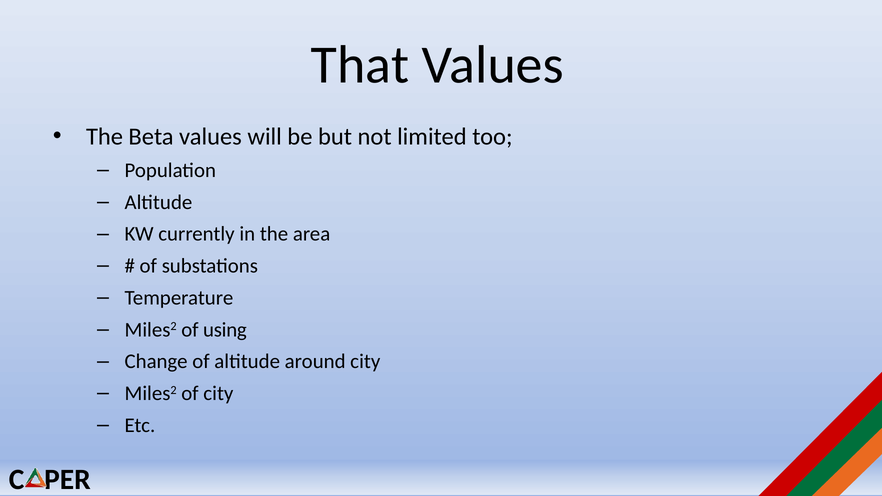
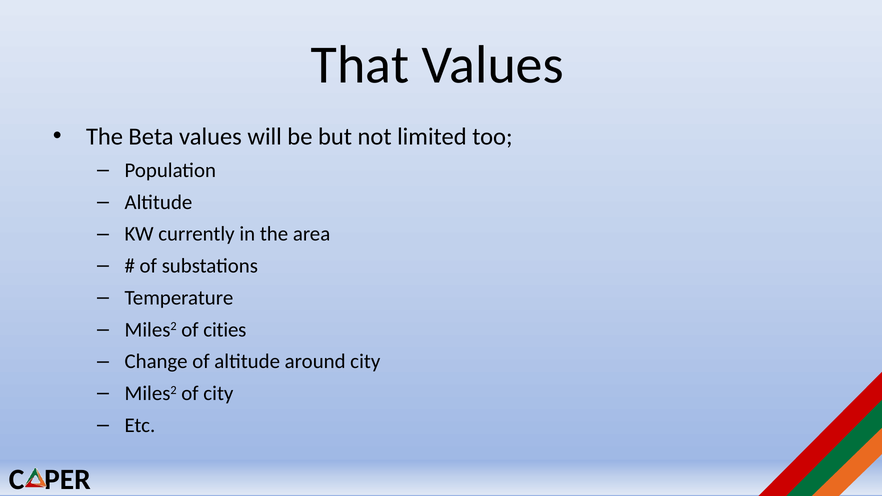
using: using -> cities
